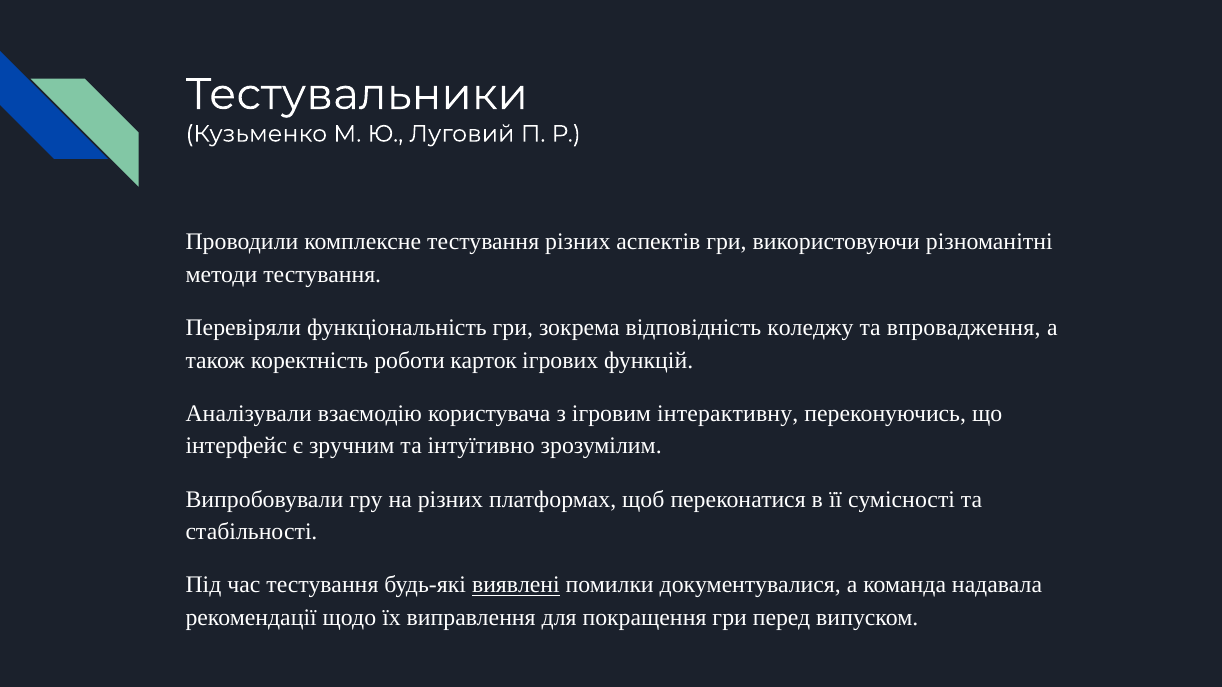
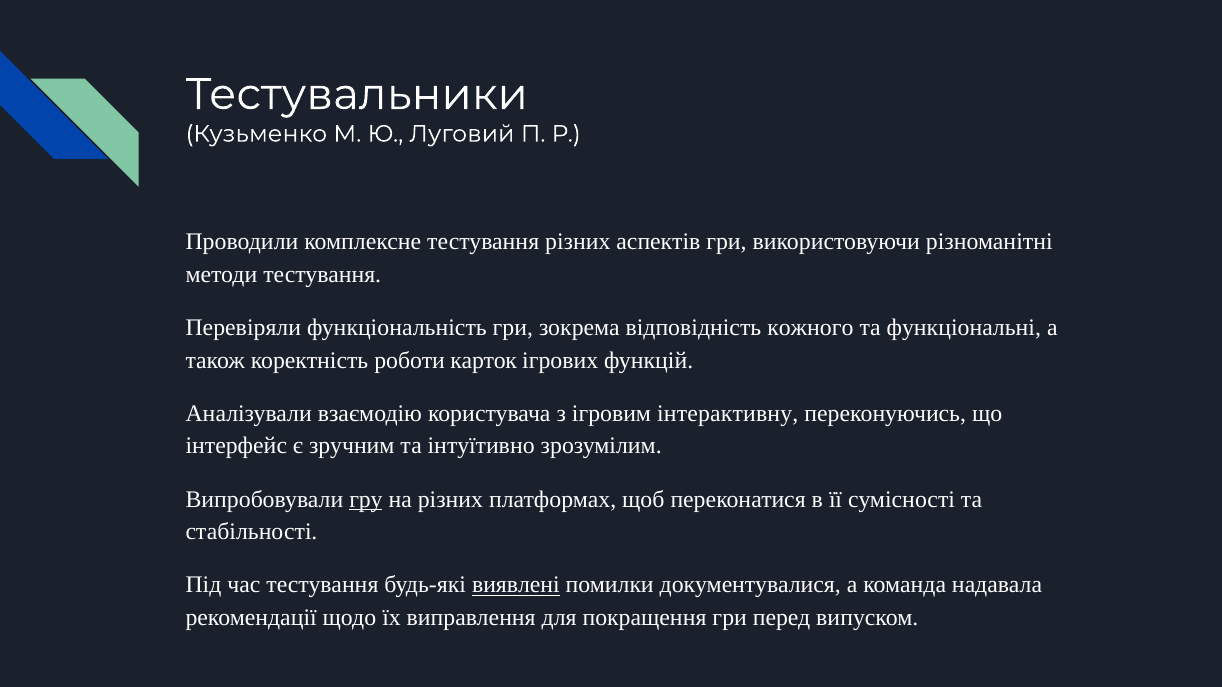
коледжу: коледжу -> кожного
впровадження: впровадження -> функціональні
гру underline: none -> present
